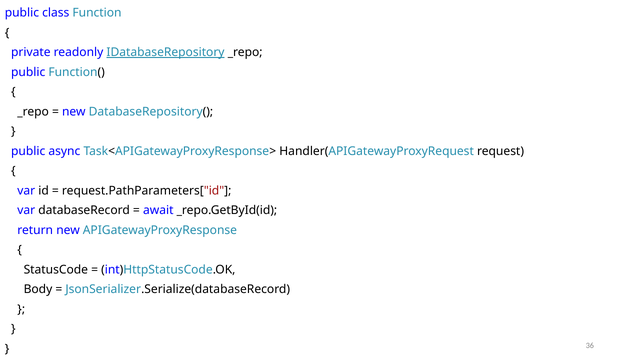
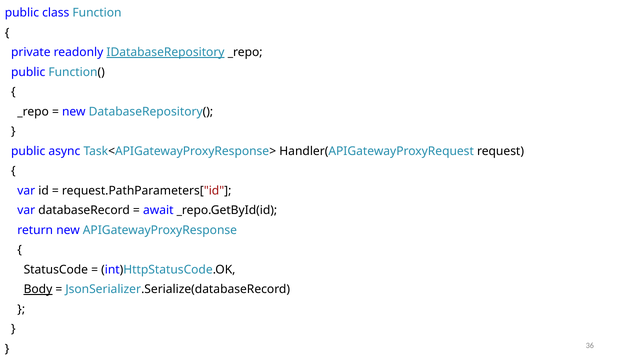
Body underline: none -> present
